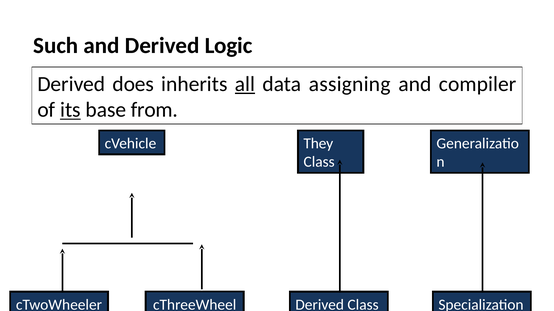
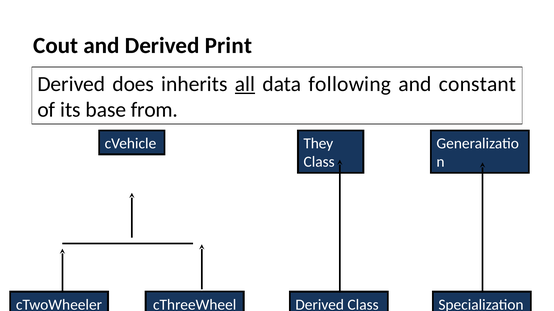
Such: Such -> Cout
Logic: Logic -> Print
assigning: assigning -> following
compiler: compiler -> constant
its underline: present -> none
